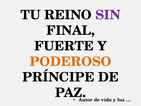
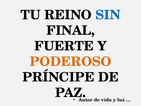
SIN colour: purple -> blue
